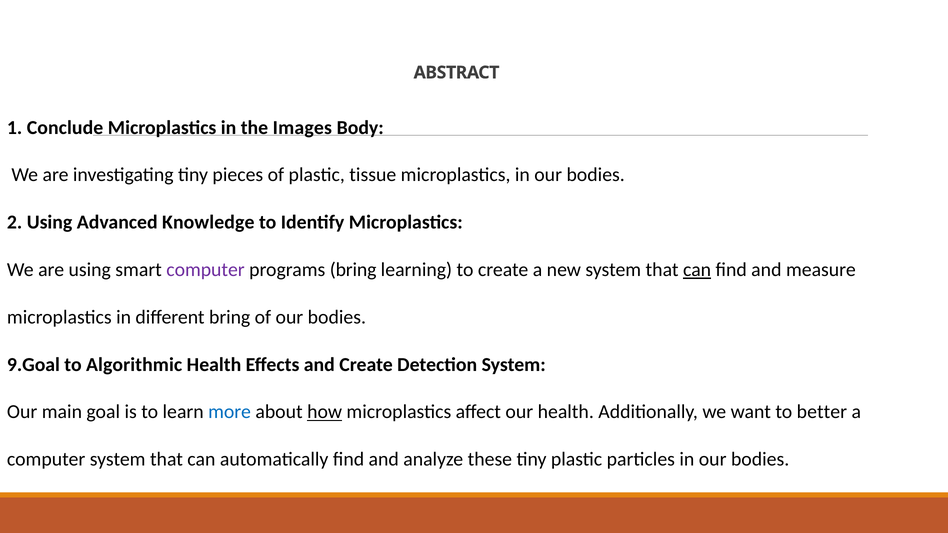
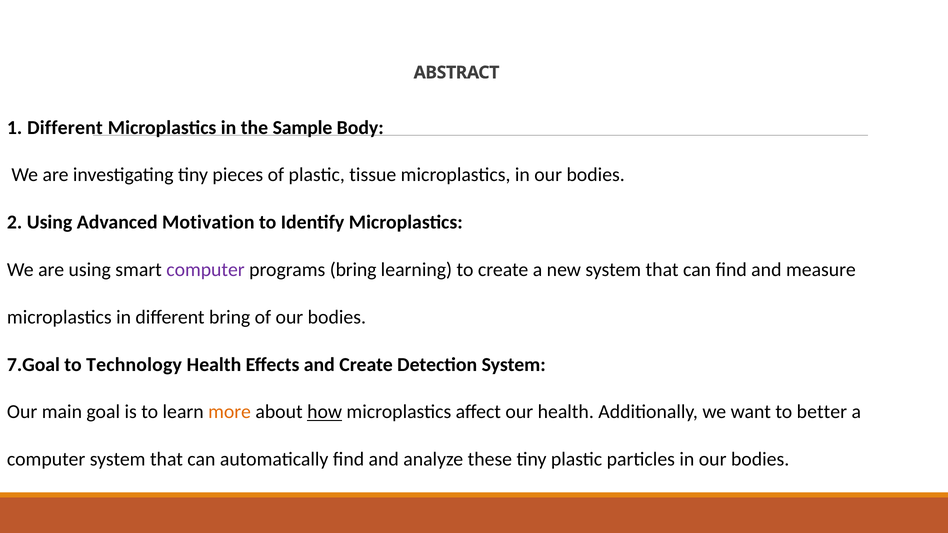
1 Conclude: Conclude -> Different
Images: Images -> Sample
Knowledge: Knowledge -> Motivation
can at (697, 270) underline: present -> none
9.Goal: 9.Goal -> 7.Goal
Algorithmic: Algorithmic -> Technology
more colour: blue -> orange
